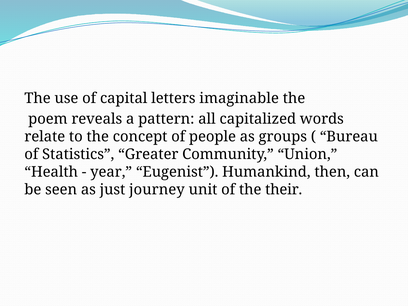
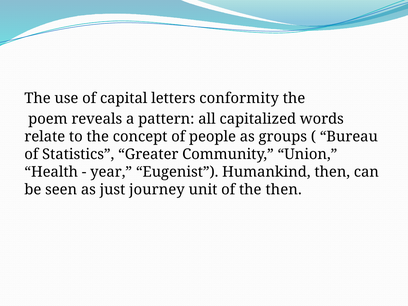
imaginable: imaginable -> conformity
the their: their -> then
